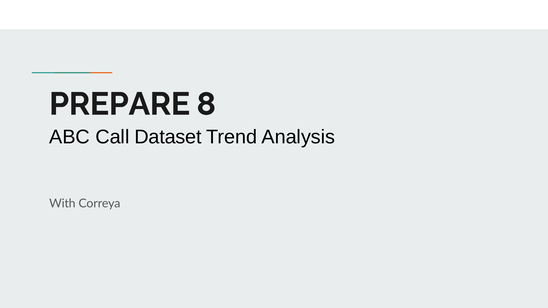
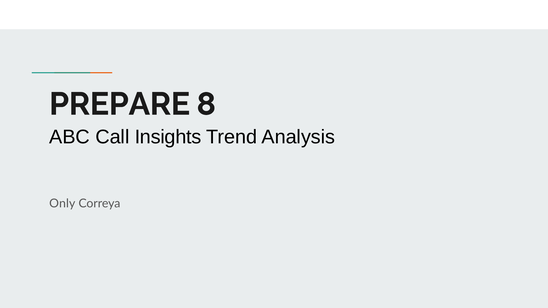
Dataset: Dataset -> Insights
With: With -> Only
